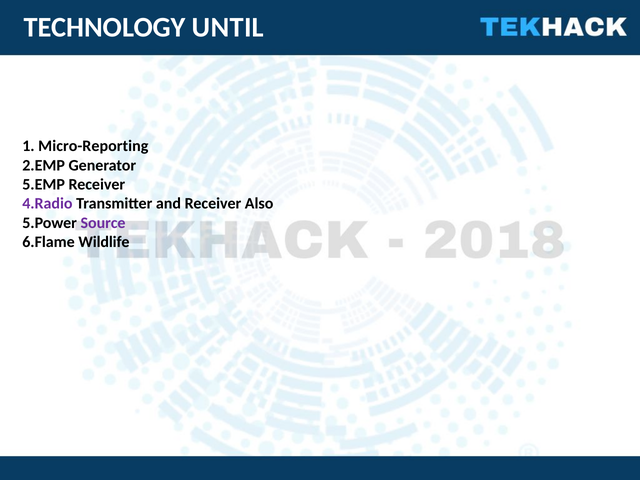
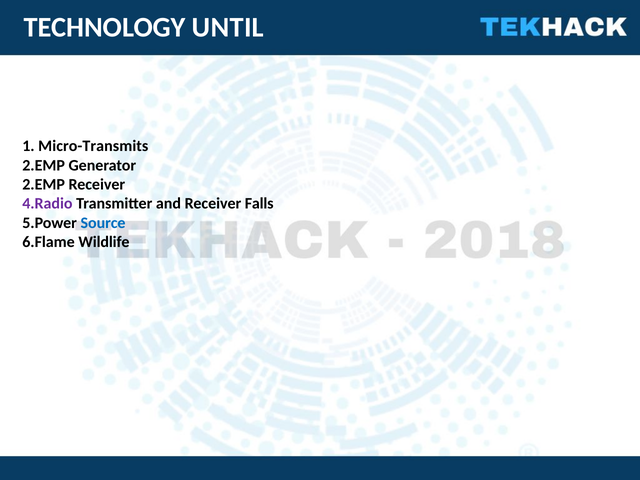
Micro-Reporting: Micro-Reporting -> Micro-Transmits
5.EMP at (44, 185): 5.EMP -> 2.EMP
Also: Also -> Falls
Source colour: purple -> blue
